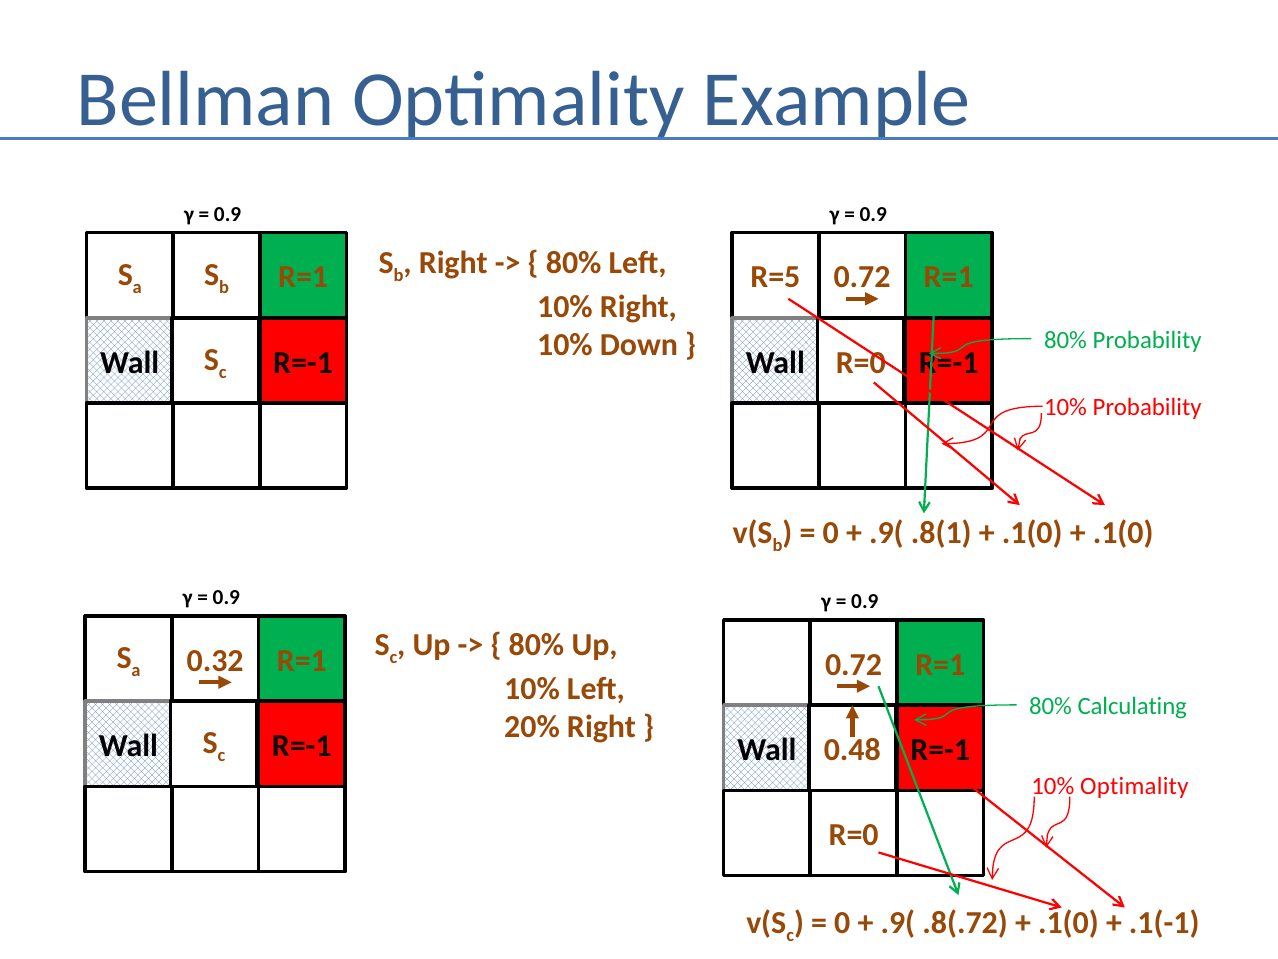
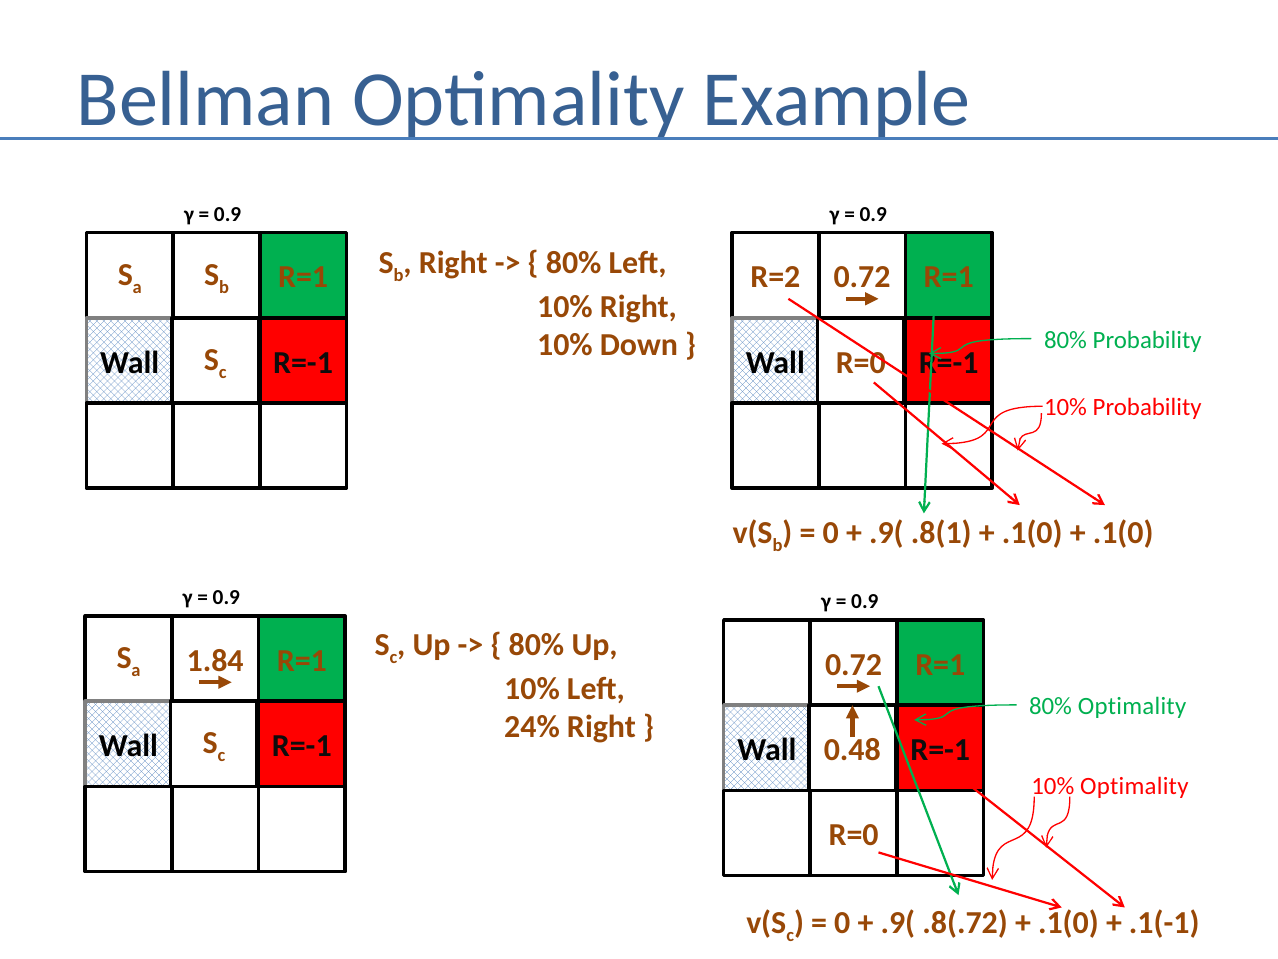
R=5: R=5 -> R=2
0.32: 0.32 -> 1.84
80% Calculating: Calculating -> Optimality
20%: 20% -> 24%
